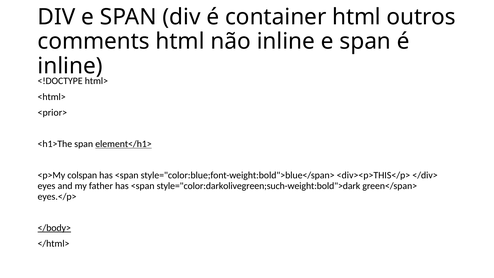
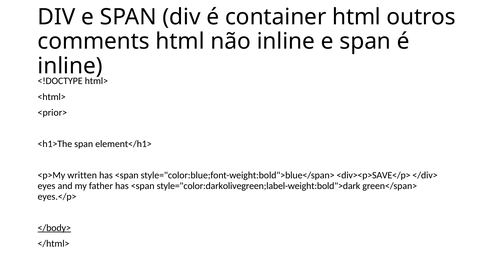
element</h1> underline: present -> none
colspan: colspan -> written
<div><p>THIS</p>: <div><p>THIS</p> -> <div><p>SAVE</p>
style="color:darkolivegreen;such-weight:bold">dark: style="color:darkolivegreen;such-weight:bold">dark -> style="color:darkolivegreen;label-weight:bold">dark
